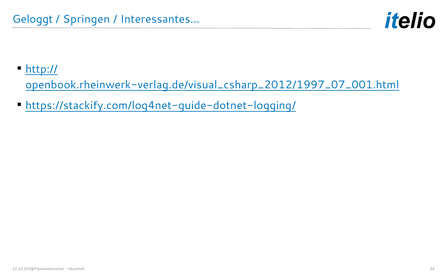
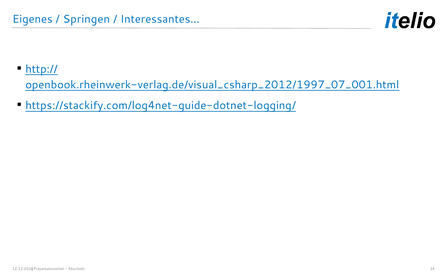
Geloggt: Geloggt -> Eigenes
